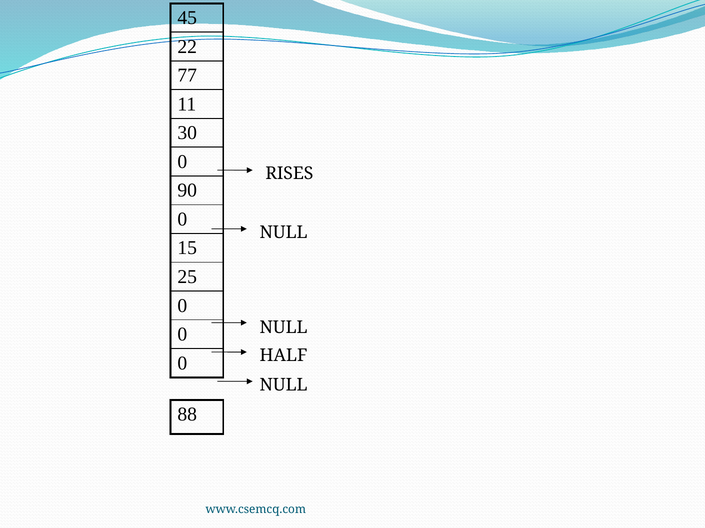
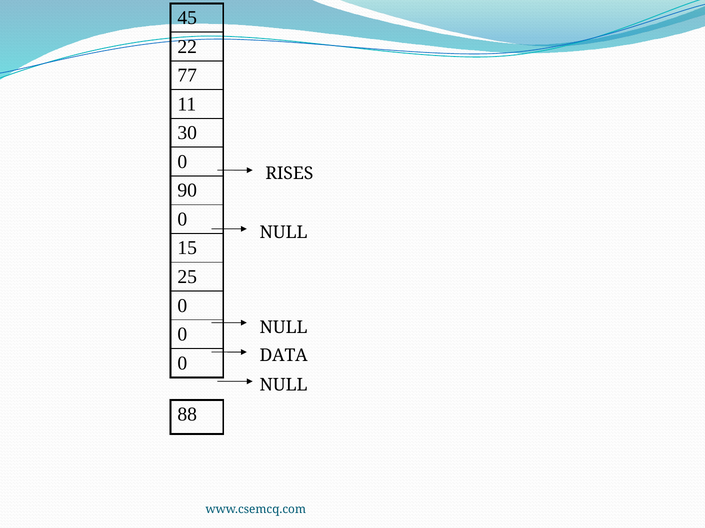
HALF: HALF -> DATA
